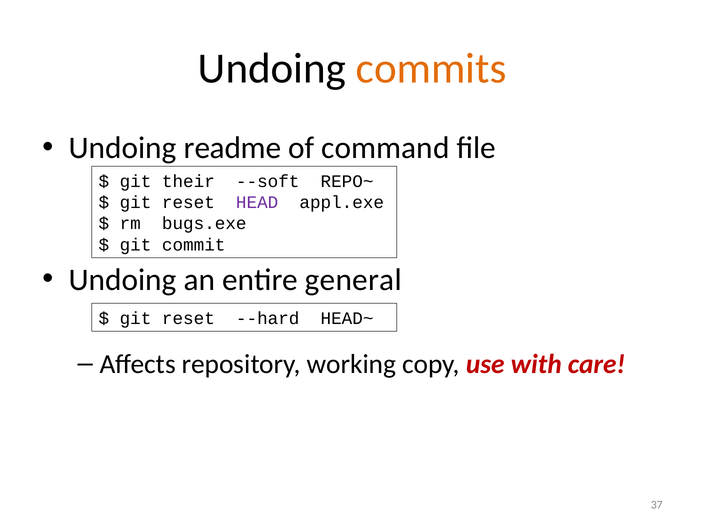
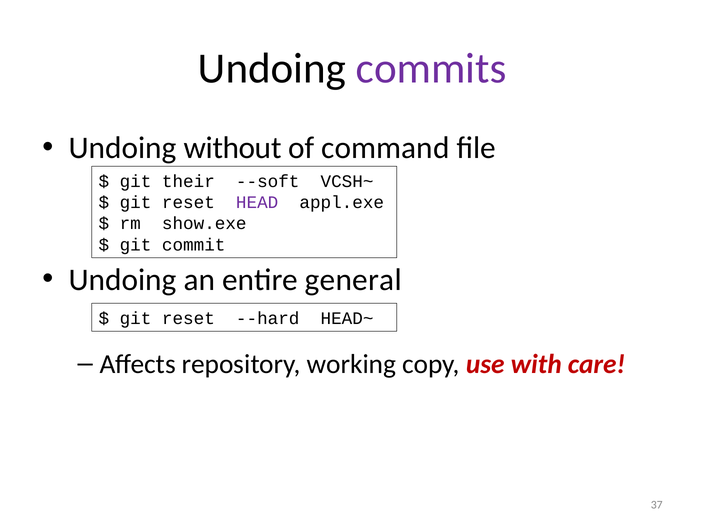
commits colour: orange -> purple
readme: readme -> without
REPO~: REPO~ -> VCSH~
bugs.exe: bugs.exe -> show.exe
